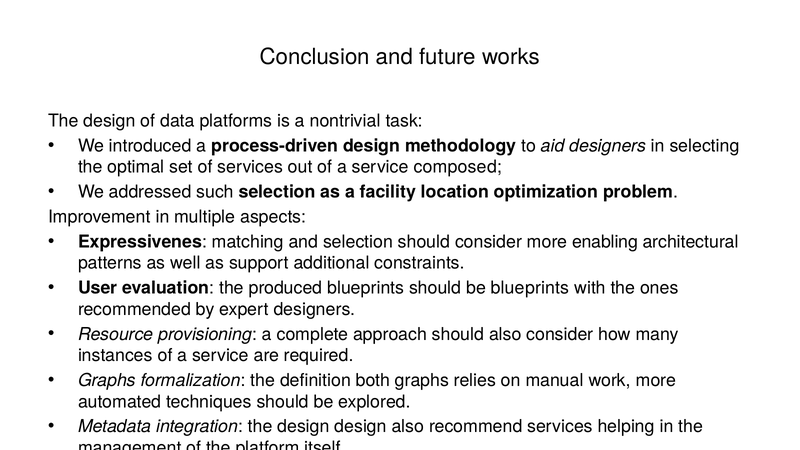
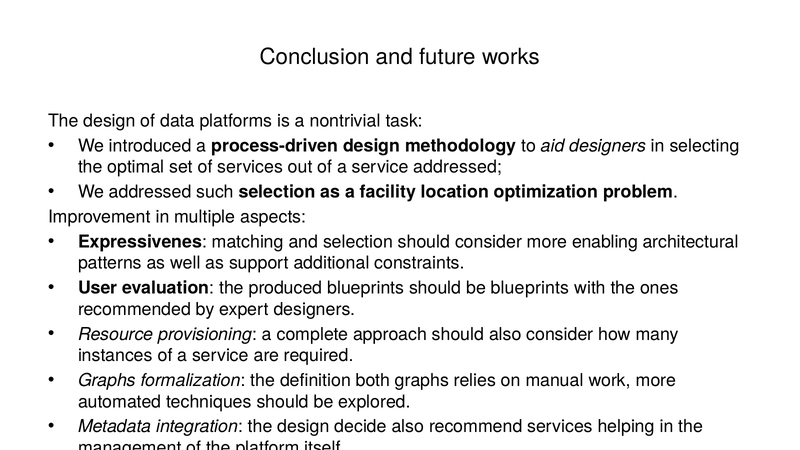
service composed: composed -> addressed
design design: design -> decide
